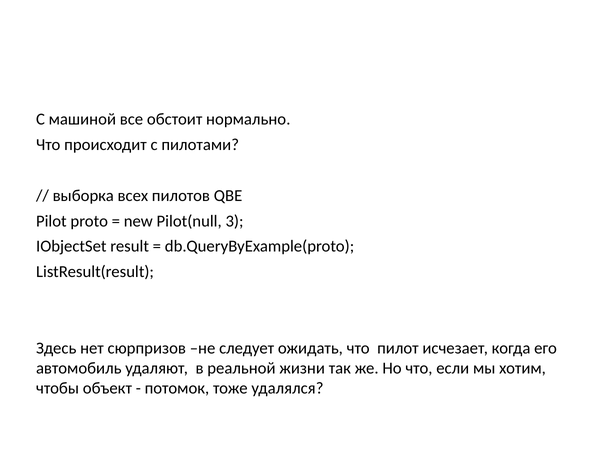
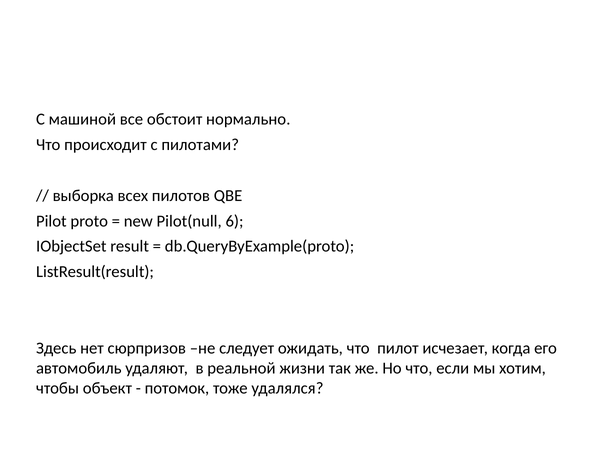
3: 3 -> 6
